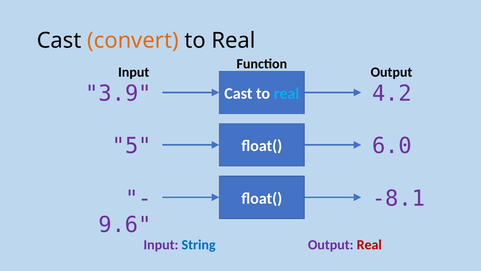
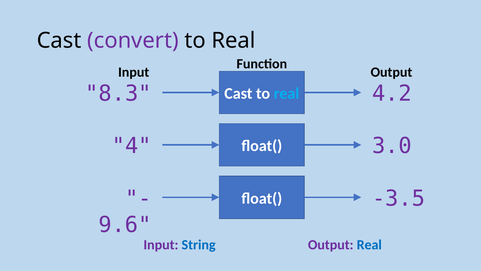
convert colour: orange -> purple
3.9: 3.9 -> 8.3
5: 5 -> 4
6.0: 6.0 -> 3.0
-8.1: -8.1 -> -3.5
Real at (369, 244) colour: red -> blue
